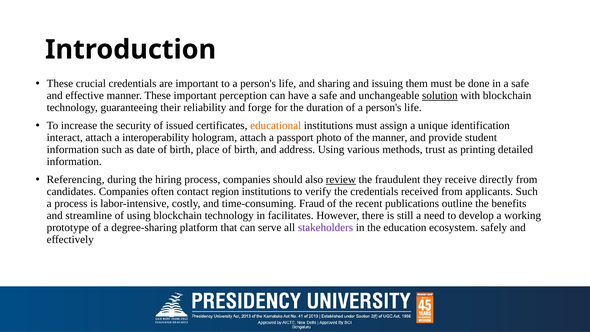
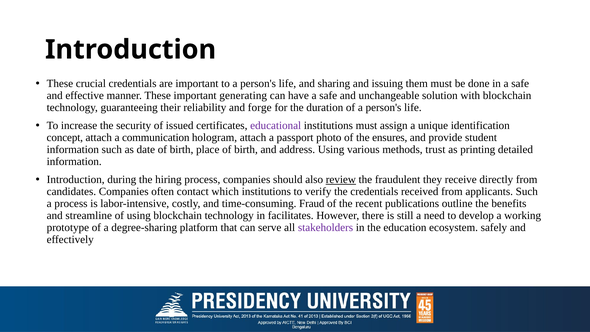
perception: perception -> generating
solution underline: present -> none
educational colour: orange -> purple
interact: interact -> concept
interoperability: interoperability -> communication
the manner: manner -> ensures
Referencing at (76, 180): Referencing -> Introduction
region: region -> which
